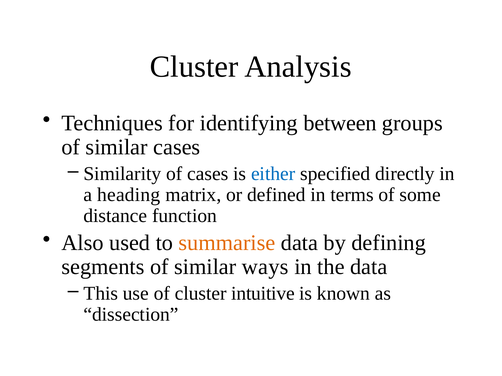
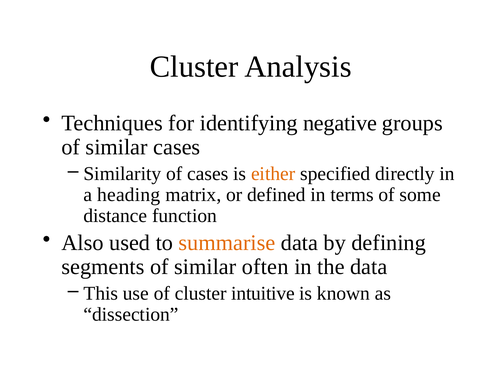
between: between -> negative
either colour: blue -> orange
ways: ways -> often
